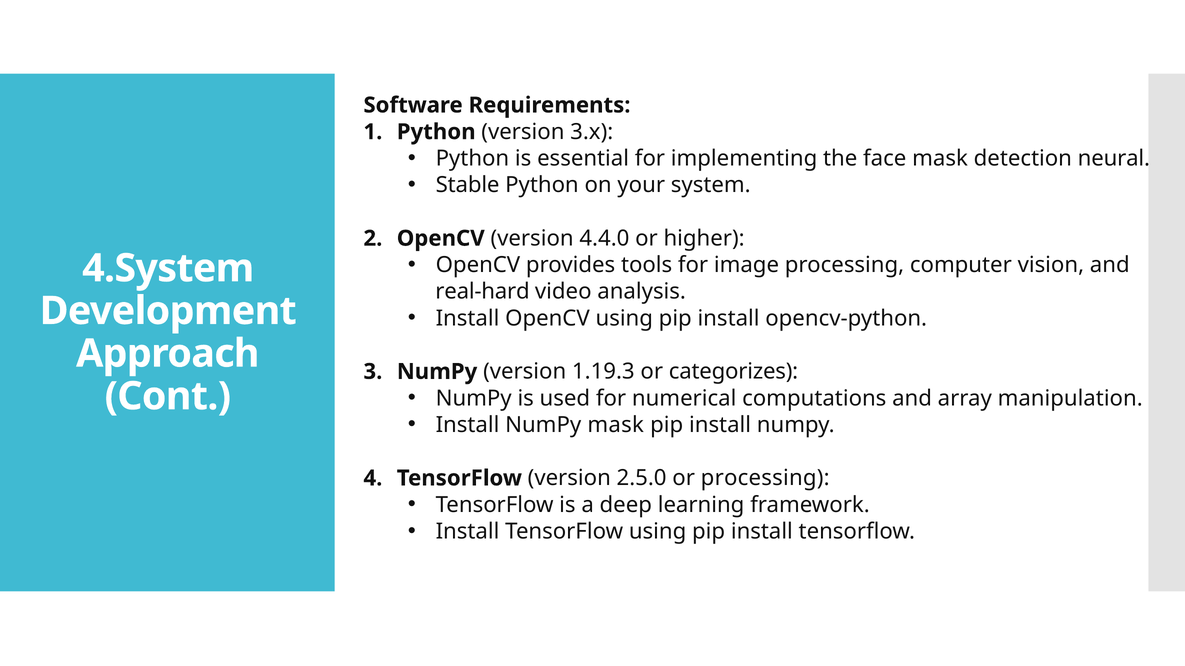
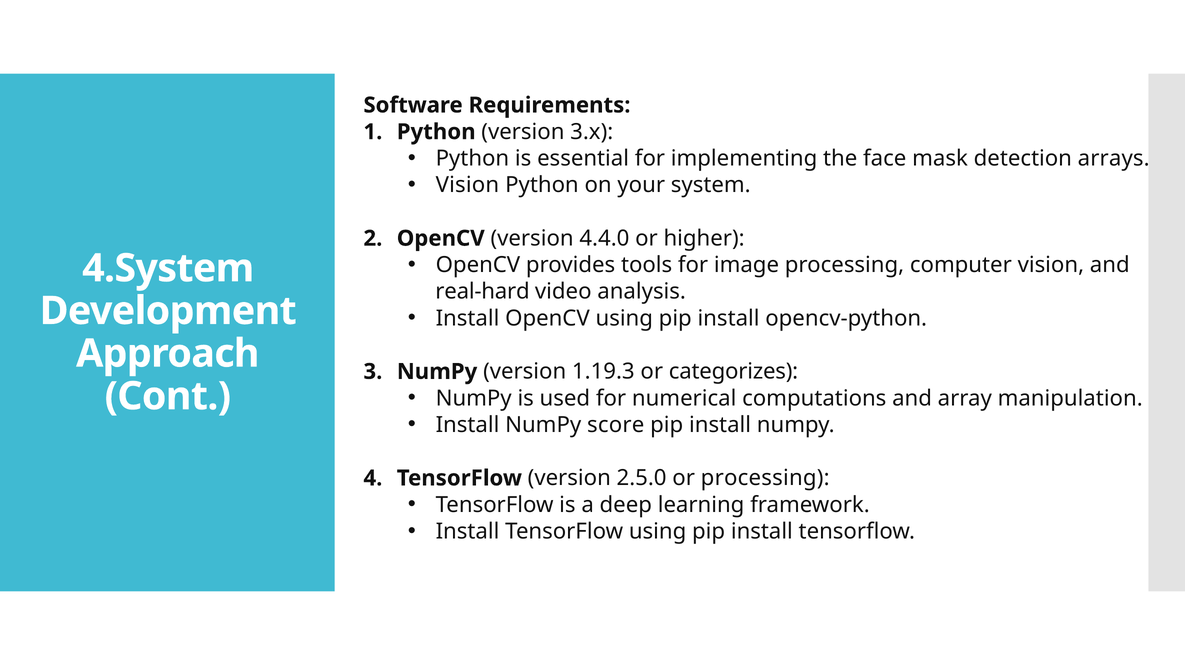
neural: neural -> arrays
Stable at (468, 185): Stable -> Vision
NumPy mask: mask -> score
